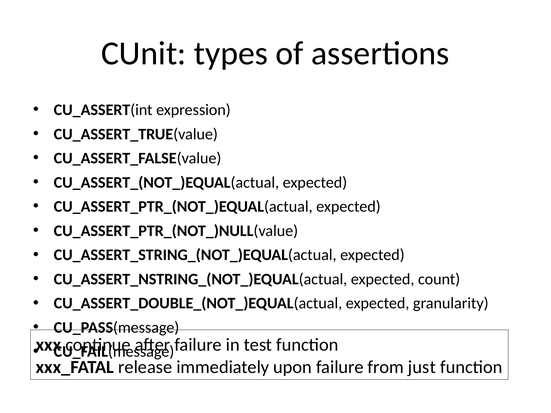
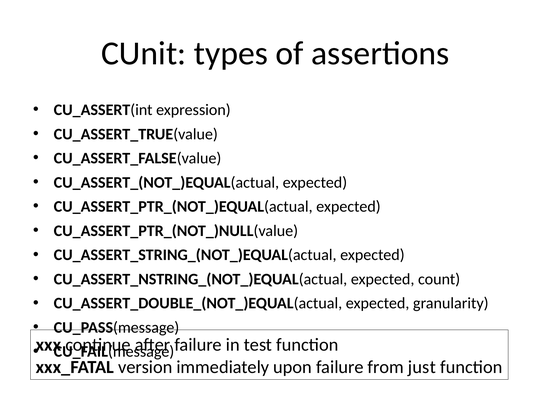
release: release -> version
